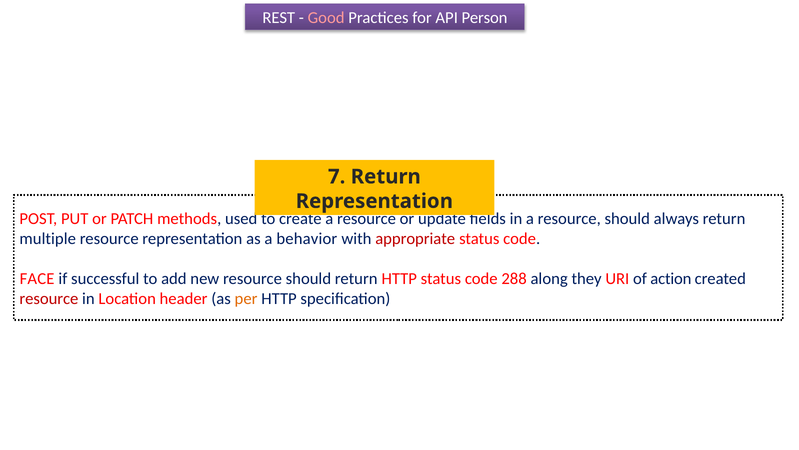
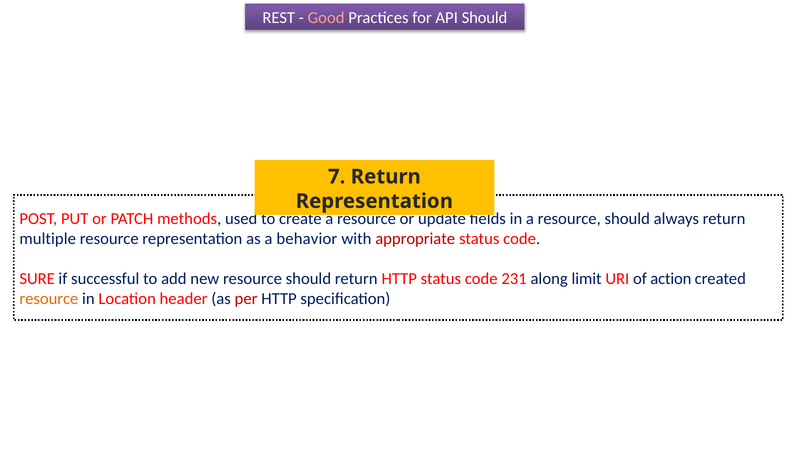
API Person: Person -> Should
FACE: FACE -> SURE
288: 288 -> 231
they: they -> limit
resource at (49, 298) colour: red -> orange
per colour: orange -> red
